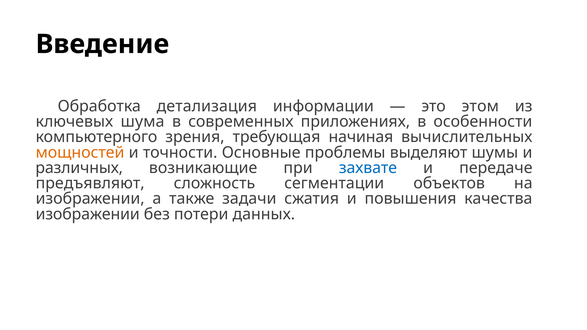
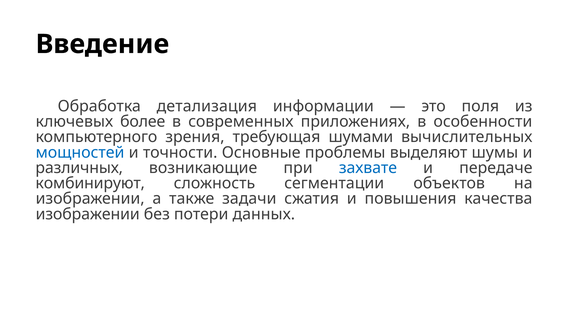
этом: этом -> поля
шума: шума -> более
начиная: начиная -> шумами
мощностей colour: orange -> blue
предъявляют: предъявляют -> комбинируют
